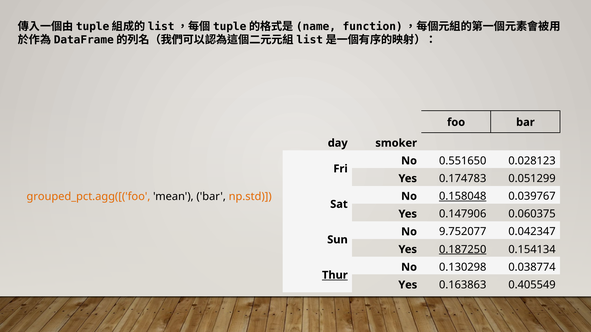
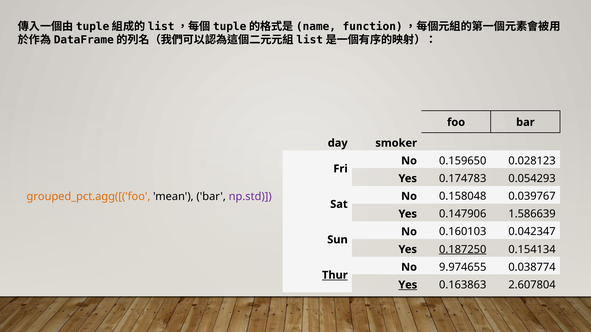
0.551650: 0.551650 -> 0.159650
0.051299: 0.051299 -> 0.054293
np.std colour: orange -> purple
0.158048 underline: present -> none
0.060375: 0.060375 -> 1.586639
9.752077: 9.752077 -> 0.160103
0.130298: 0.130298 -> 9.974655
Yes at (408, 285) underline: none -> present
0.405549: 0.405549 -> 2.607804
